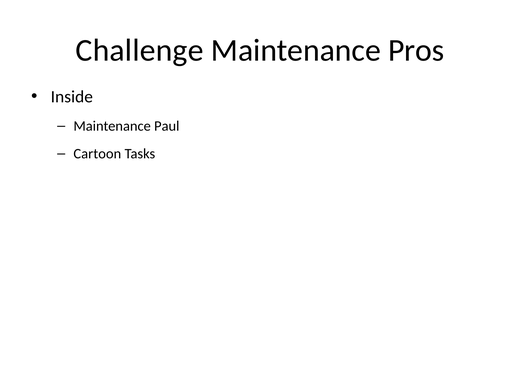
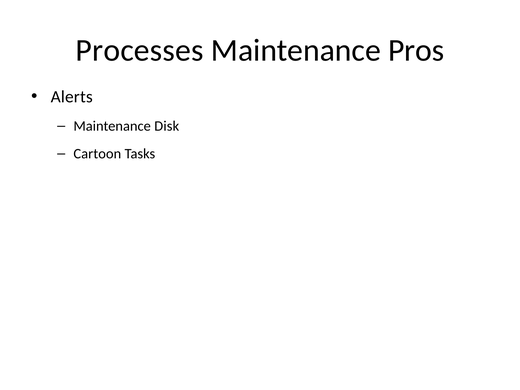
Challenge: Challenge -> Processes
Inside: Inside -> Alerts
Paul: Paul -> Disk
